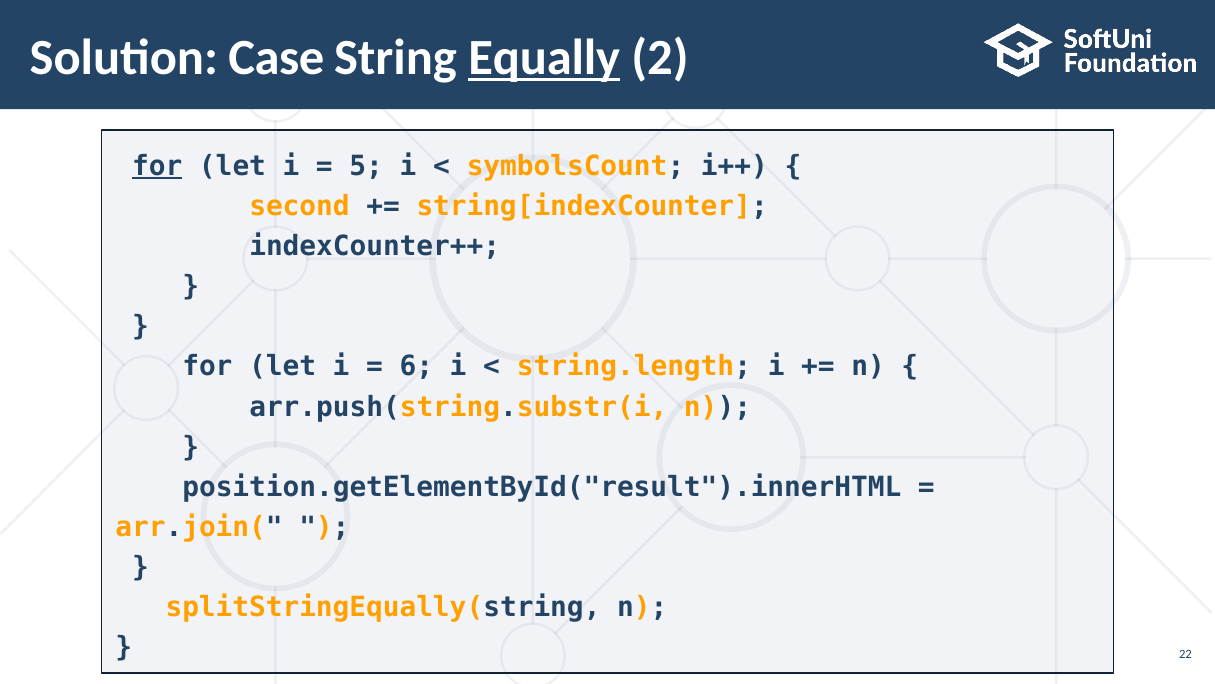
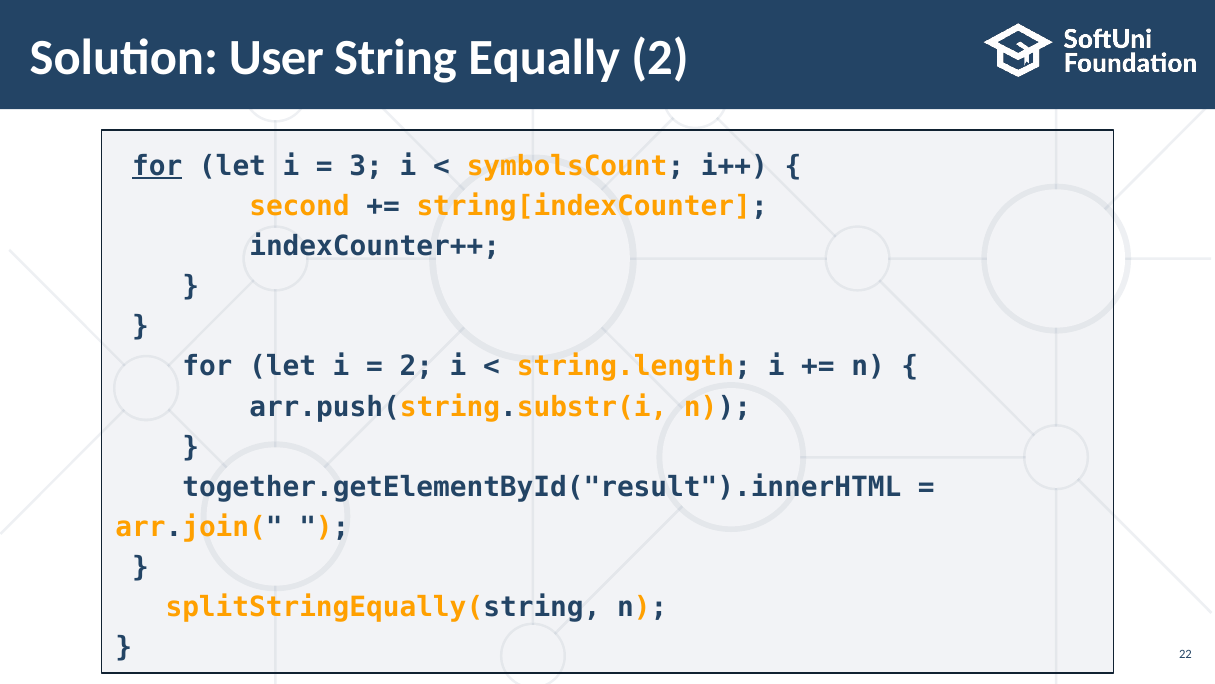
Case: Case -> User
Equally underline: present -> none
5: 5 -> 3
6 at (416, 366): 6 -> 2
position.getElementById("result").innerHTML: position.getElementById("result").innerHTML -> together.getElementById("result").innerHTML
